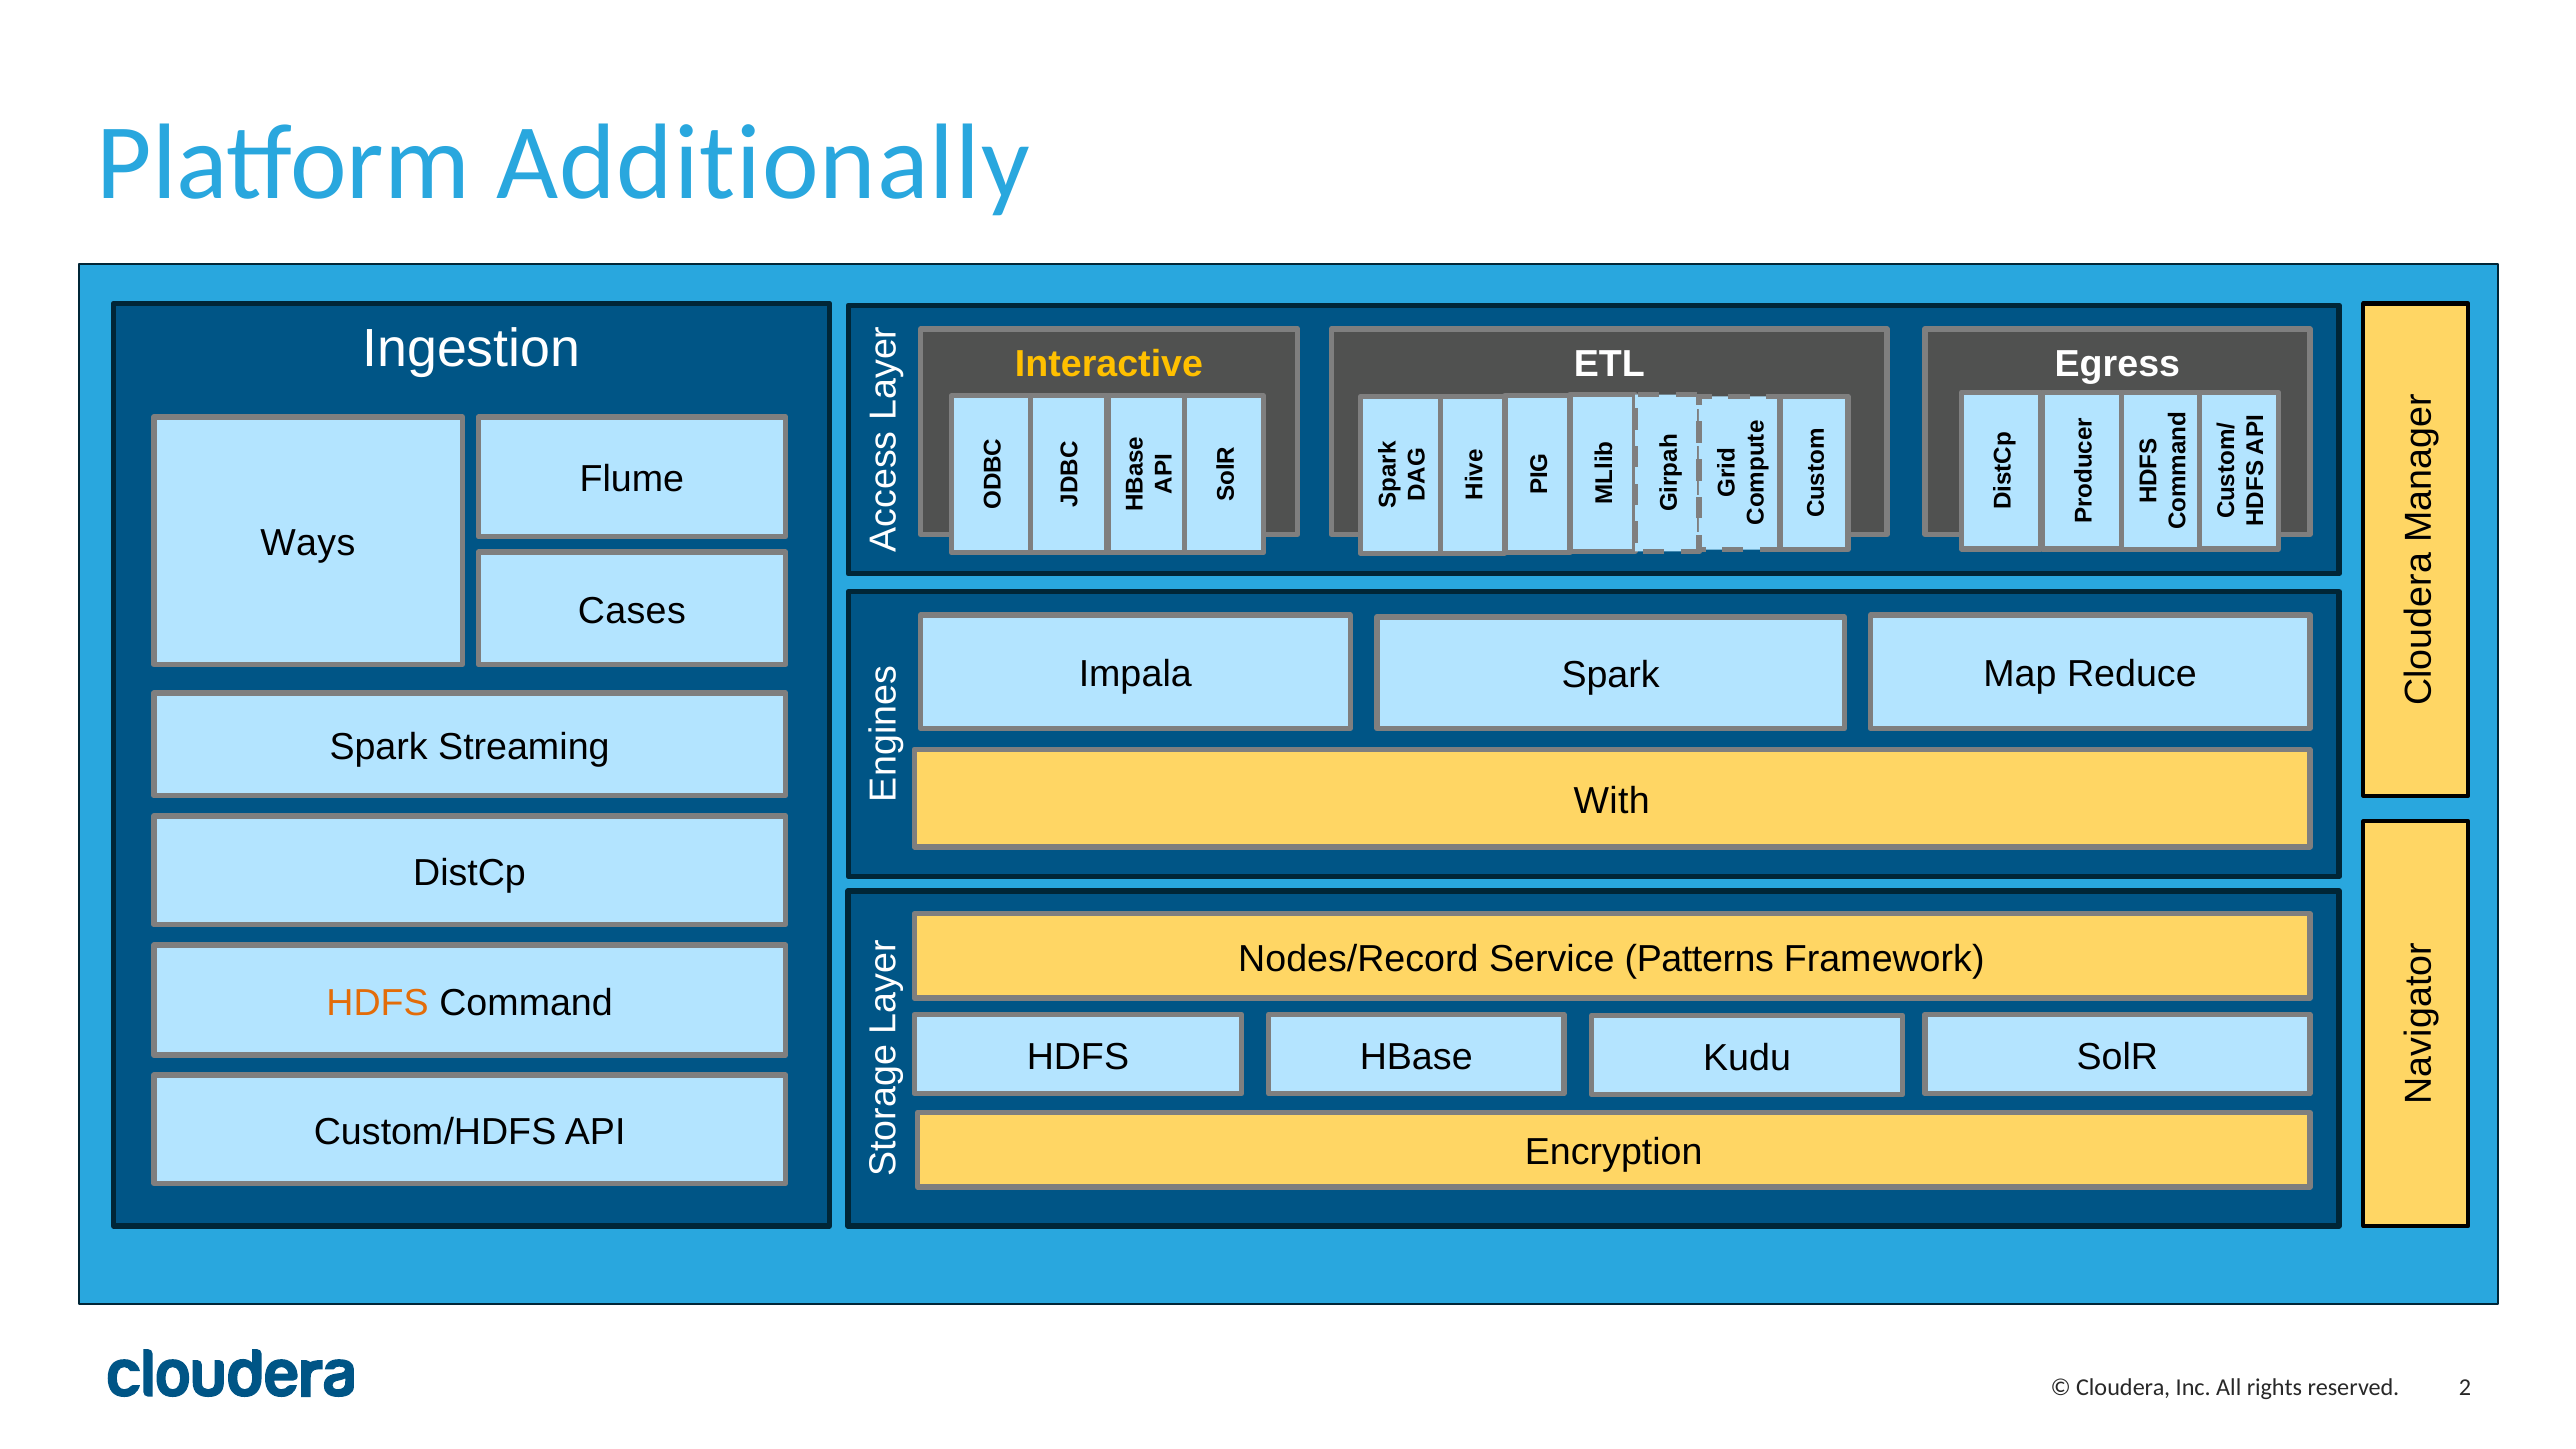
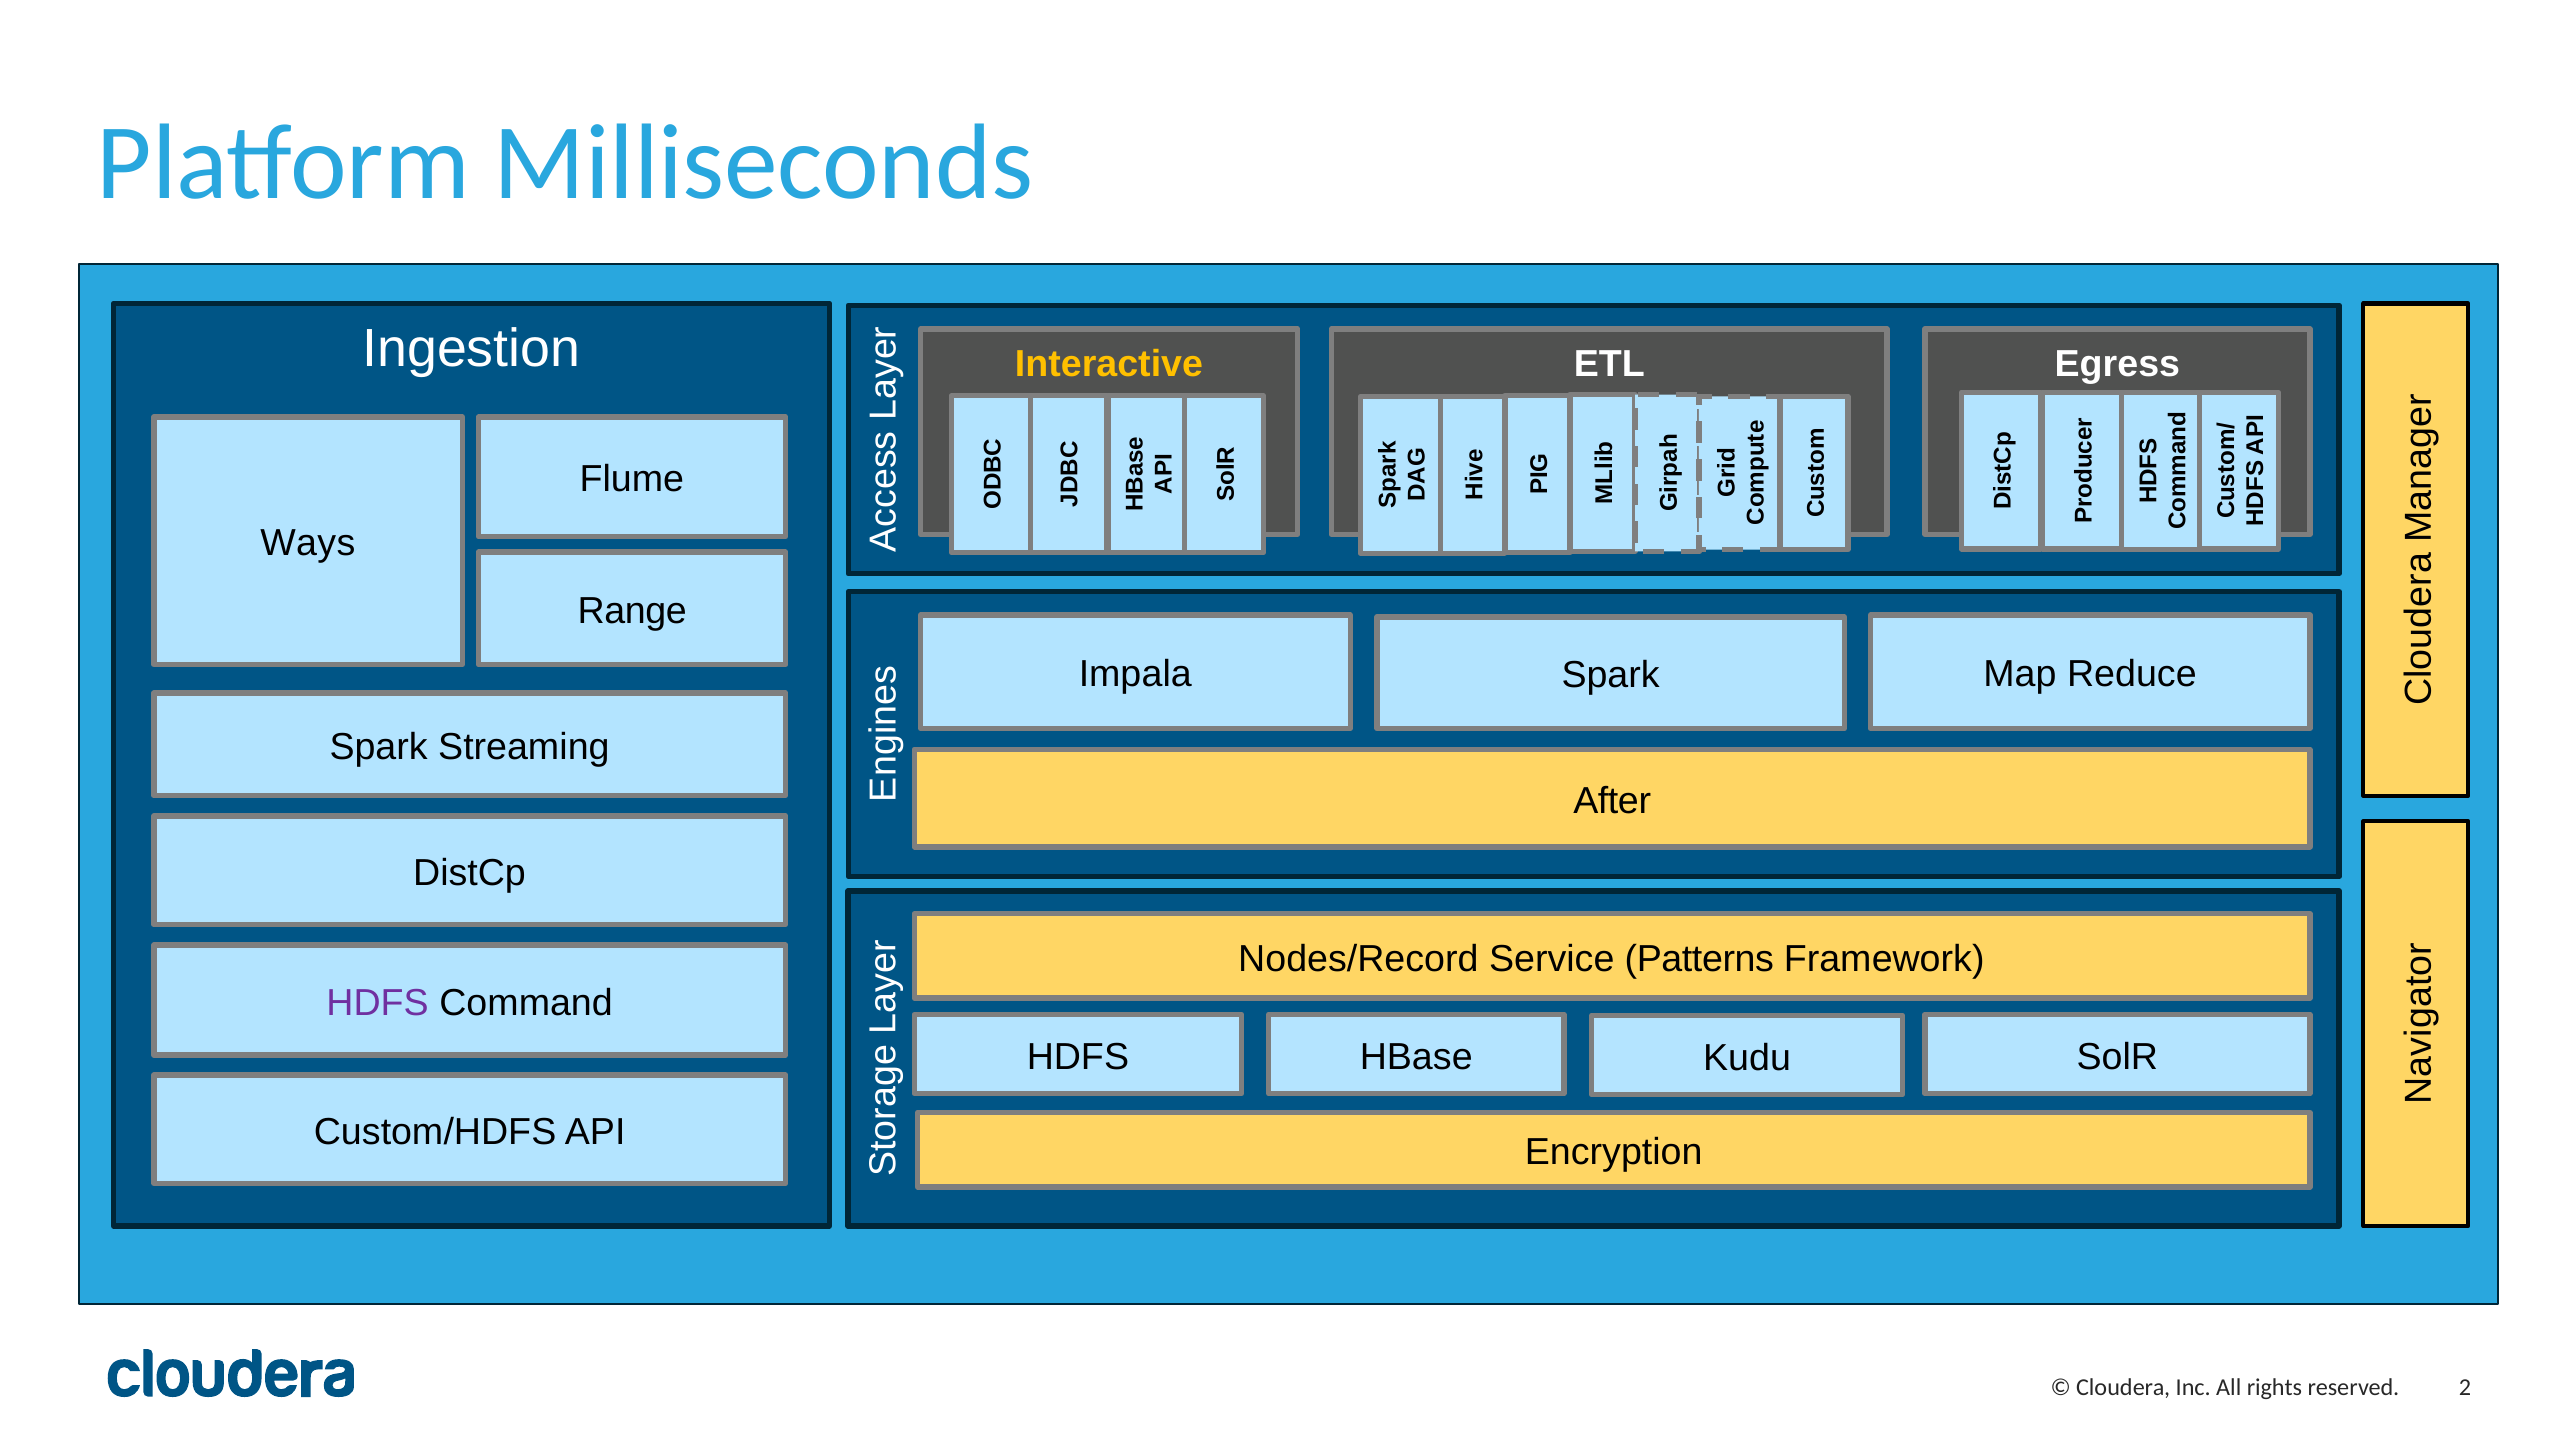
Additionally: Additionally -> Milliseconds
Cases: Cases -> Range
With: With -> After
HDFS at (378, 1003) colour: orange -> purple
